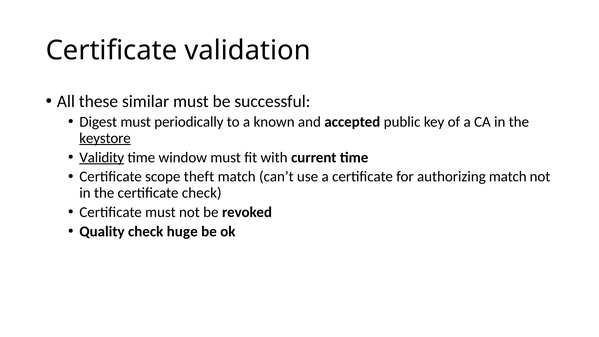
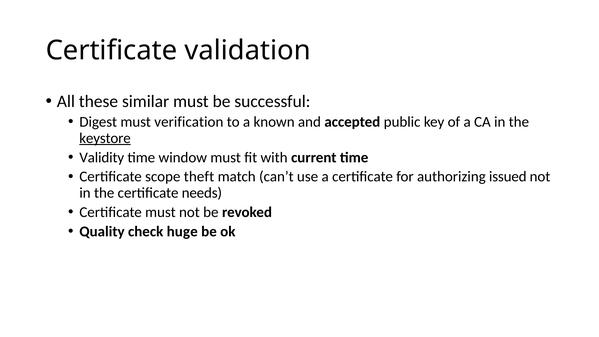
periodically: periodically -> verification
Validity underline: present -> none
authorizing match: match -> issued
certificate check: check -> needs
